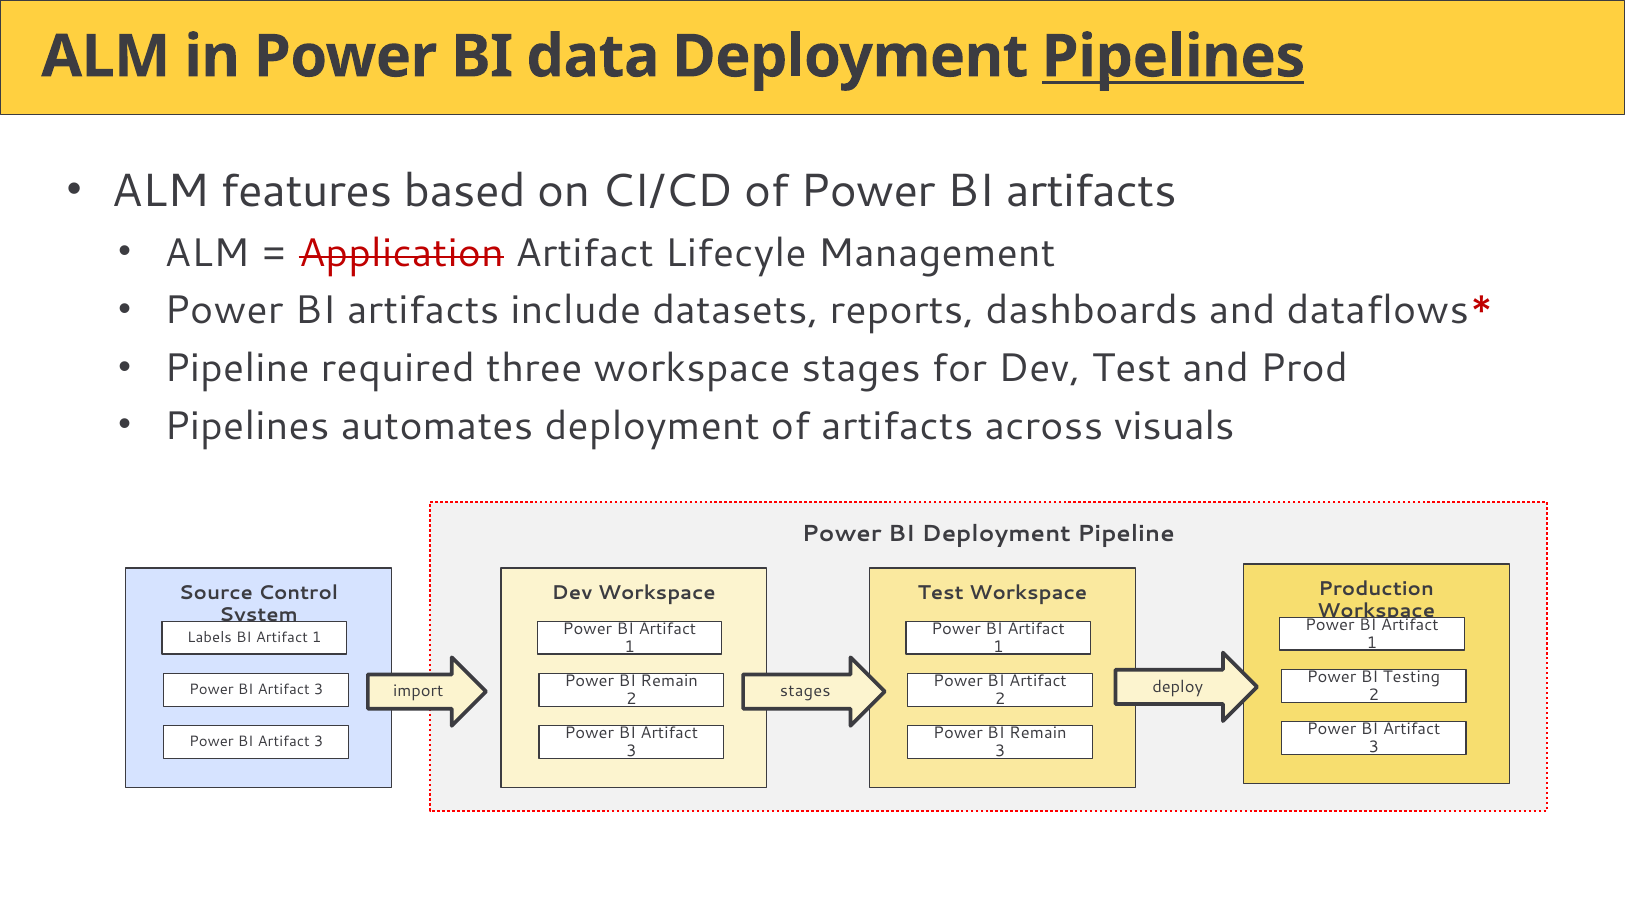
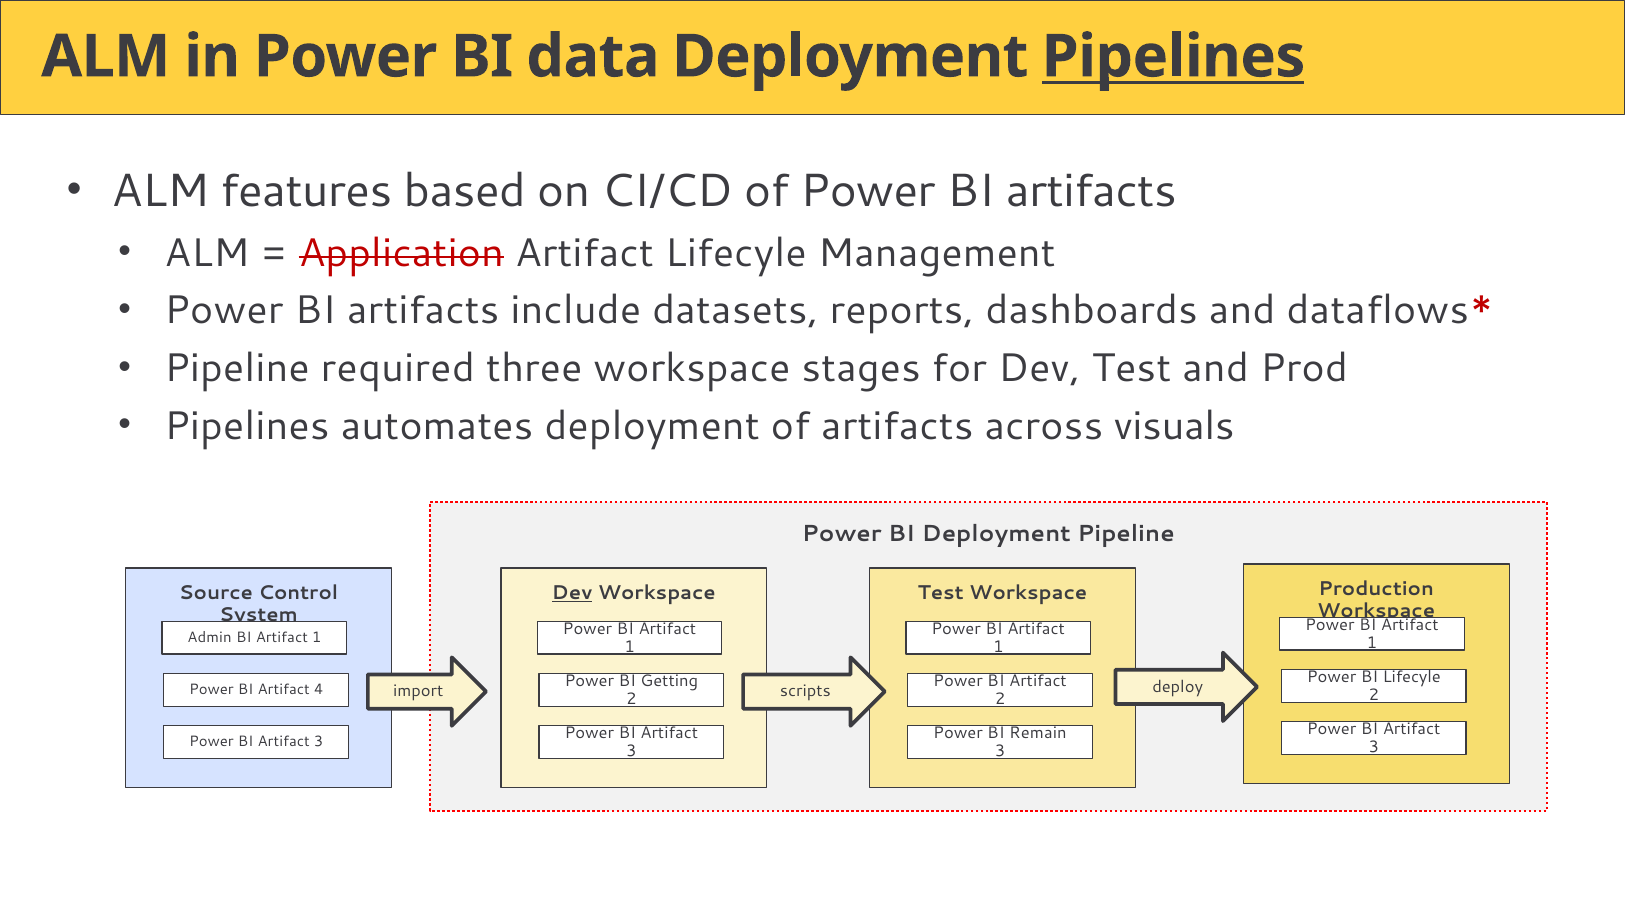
Dev at (572, 593) underline: none -> present
Labels: Labels -> Admin
BI Testing: Testing -> Lifecyle
Remain at (669, 681): Remain -> Getting
3 at (319, 690): 3 -> 4
stages at (805, 691): stages -> scripts
